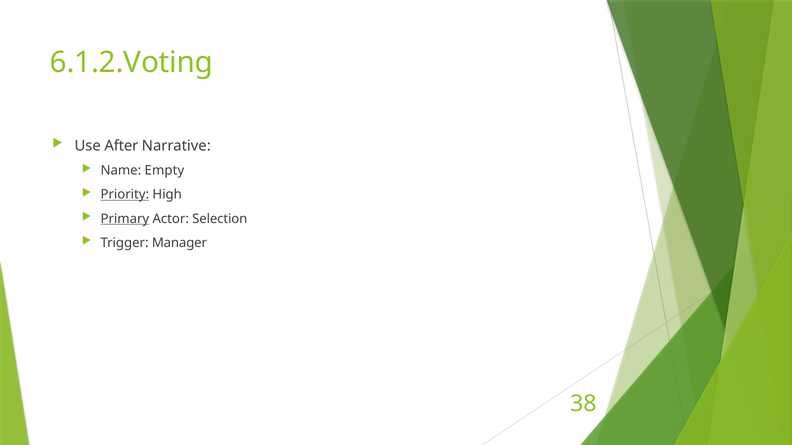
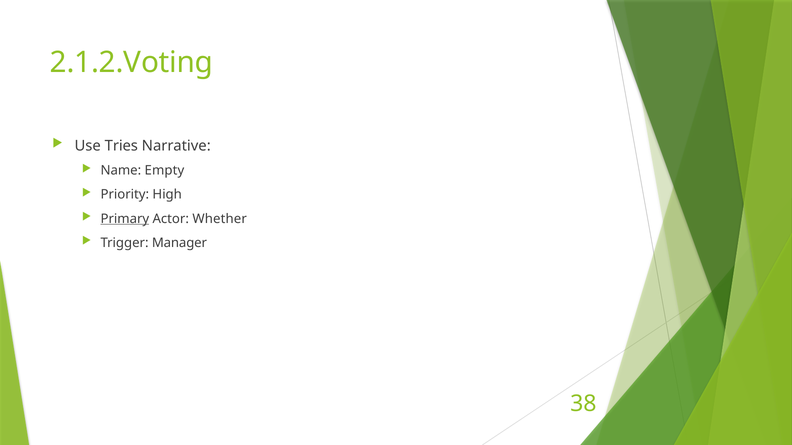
6.1.2.Voting: 6.1.2.Voting -> 2.1.2.Voting
After: After -> Tries
Priority underline: present -> none
Selection: Selection -> Whether
